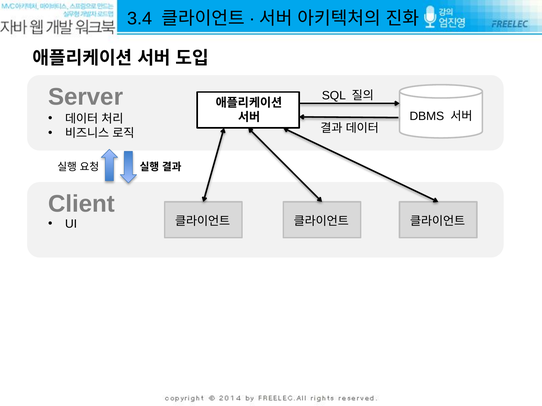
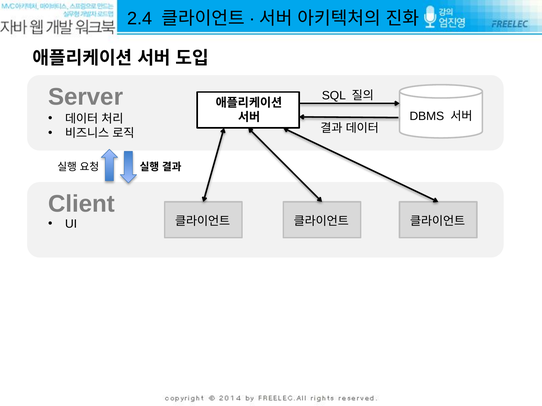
3.4: 3.4 -> 2.4
